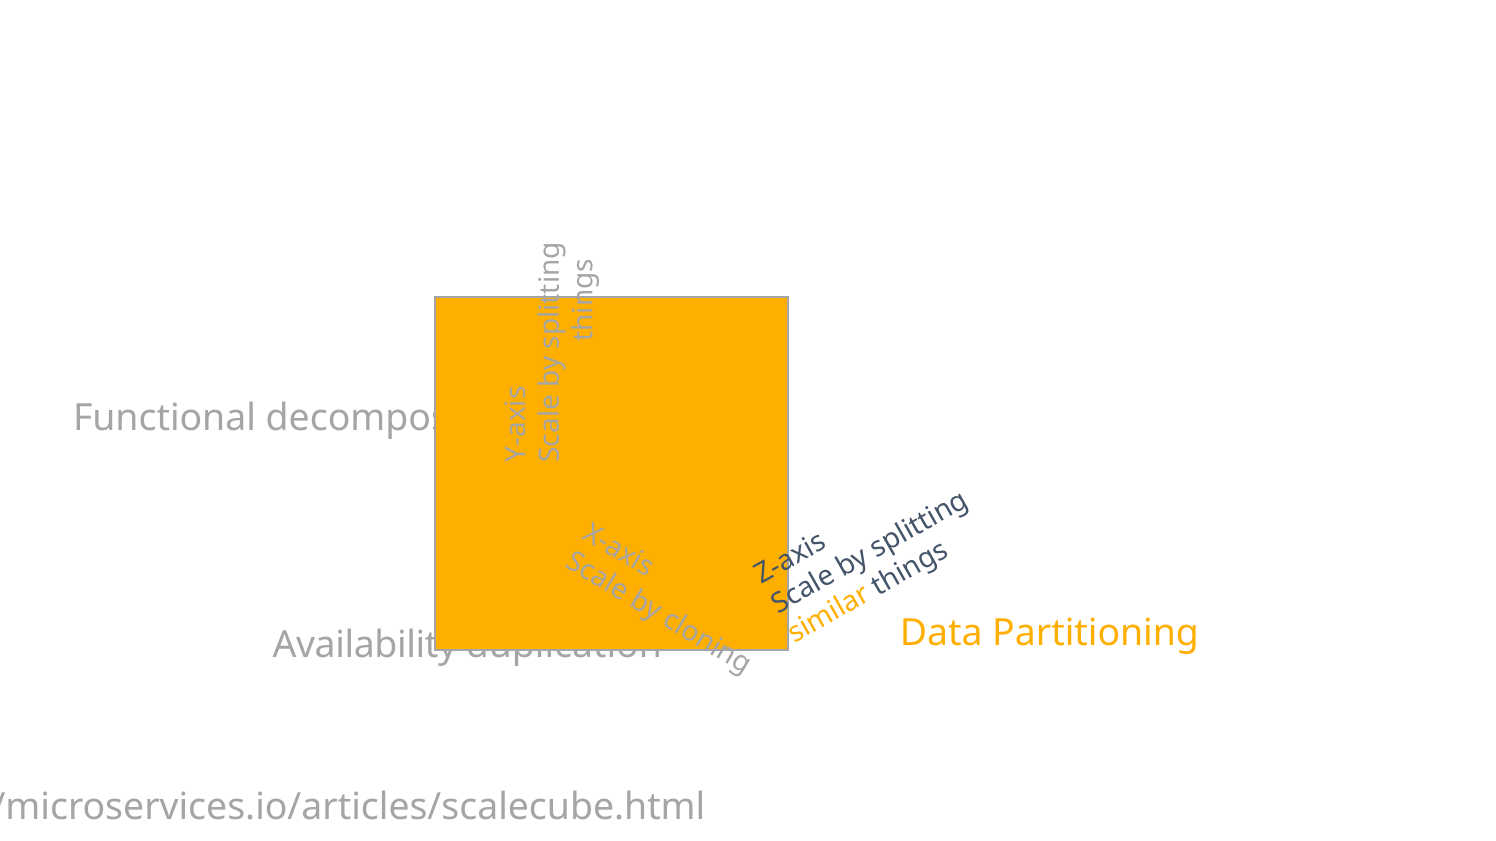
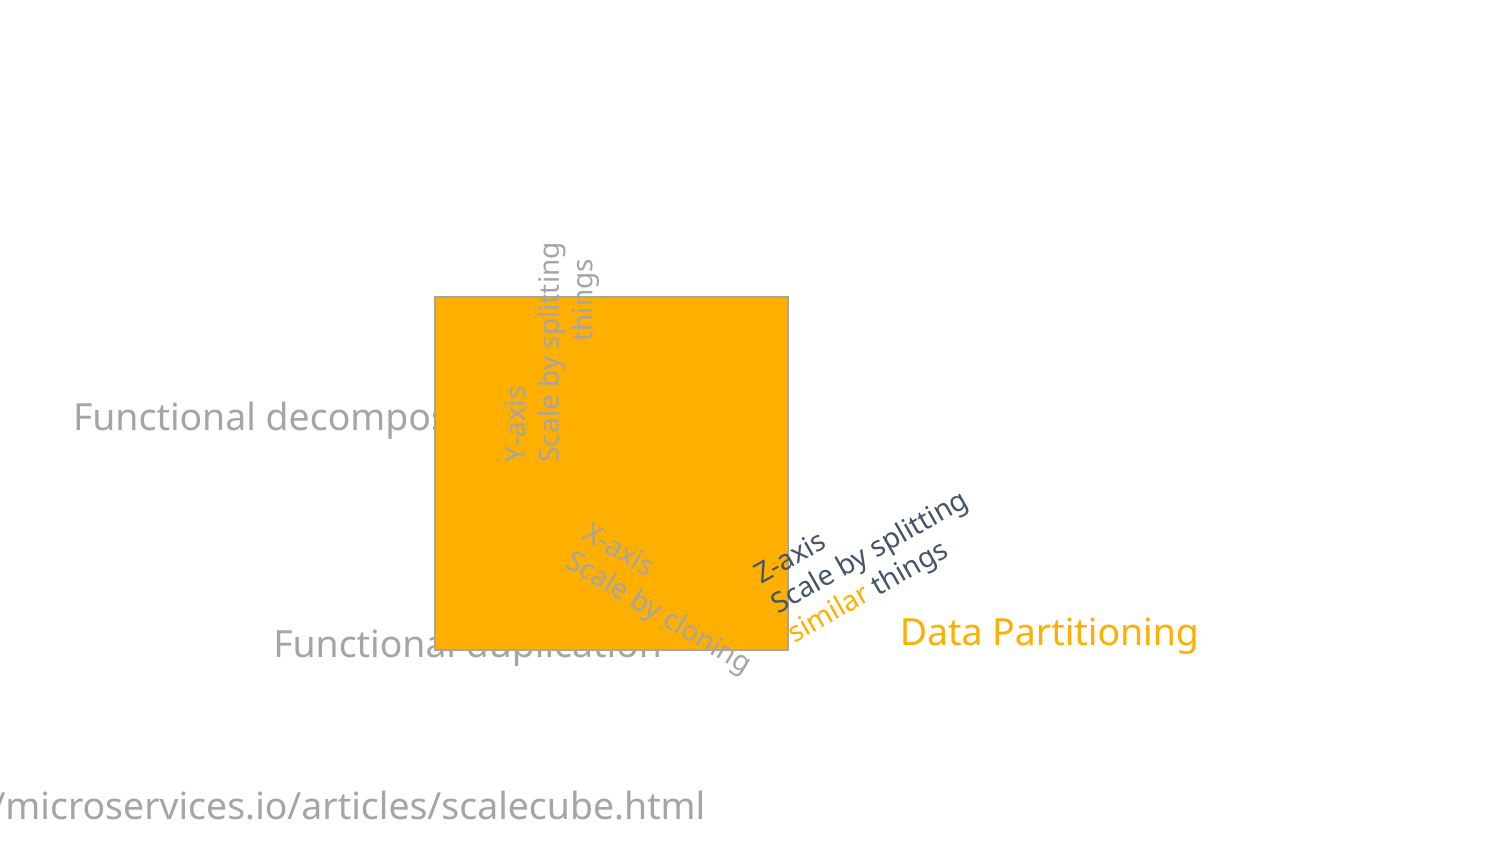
Availability at (365, 645): Availability -> Functional
